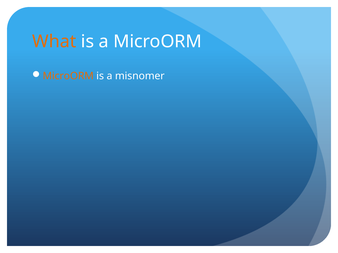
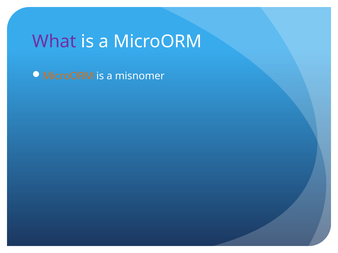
What colour: orange -> purple
